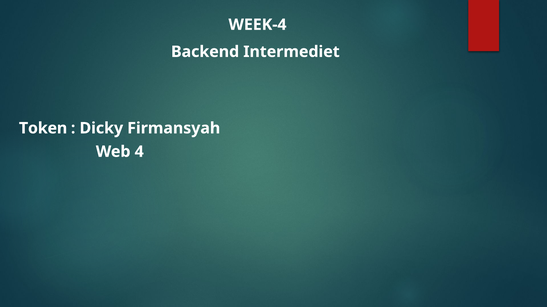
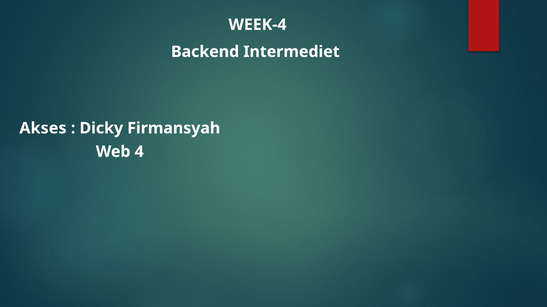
Token: Token -> Akses
